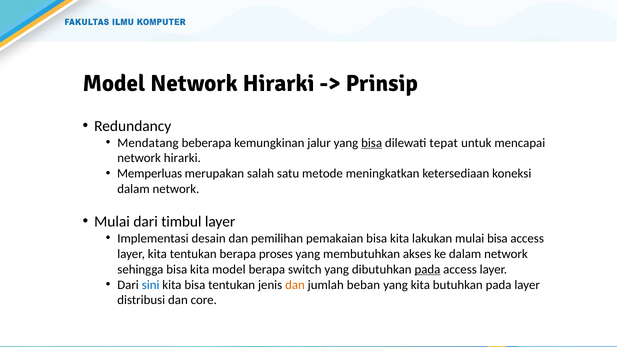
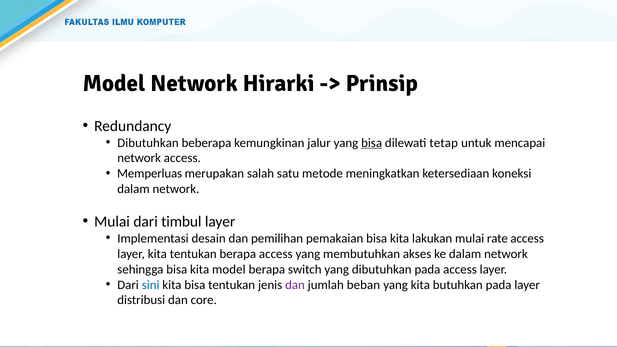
Mendatang at (148, 143): Mendatang -> Dibutuhkan
tepat: tepat -> tetap
hirarki at (182, 158): hirarki -> access
mulai bisa: bisa -> rate
berapa proses: proses -> access
pada at (427, 269) underline: present -> none
dan at (295, 285) colour: orange -> purple
